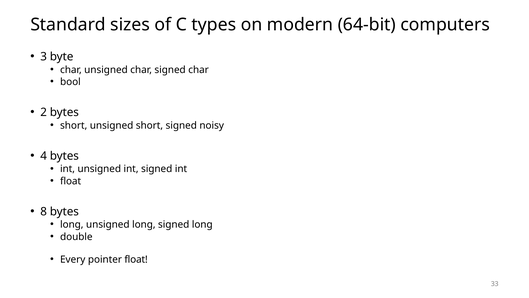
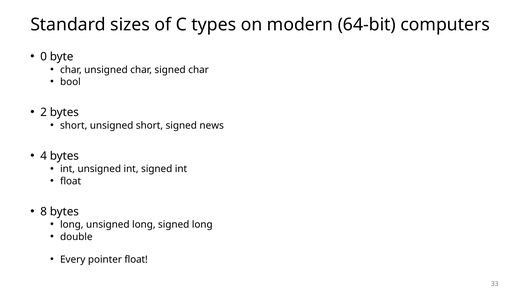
3: 3 -> 0
noisy: noisy -> news
